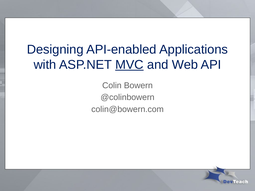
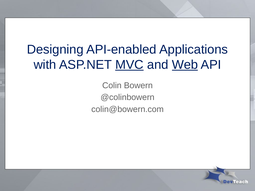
Web underline: none -> present
